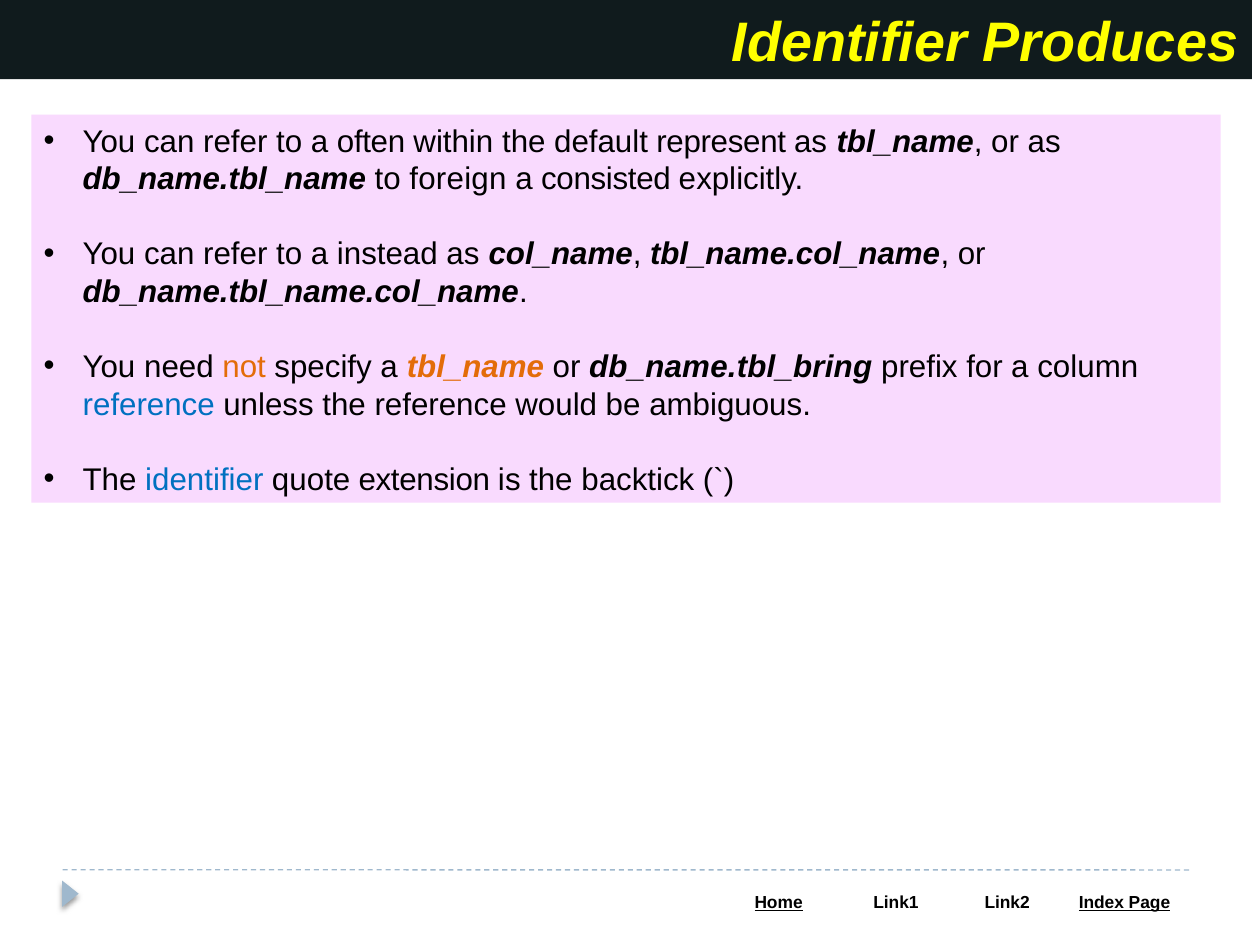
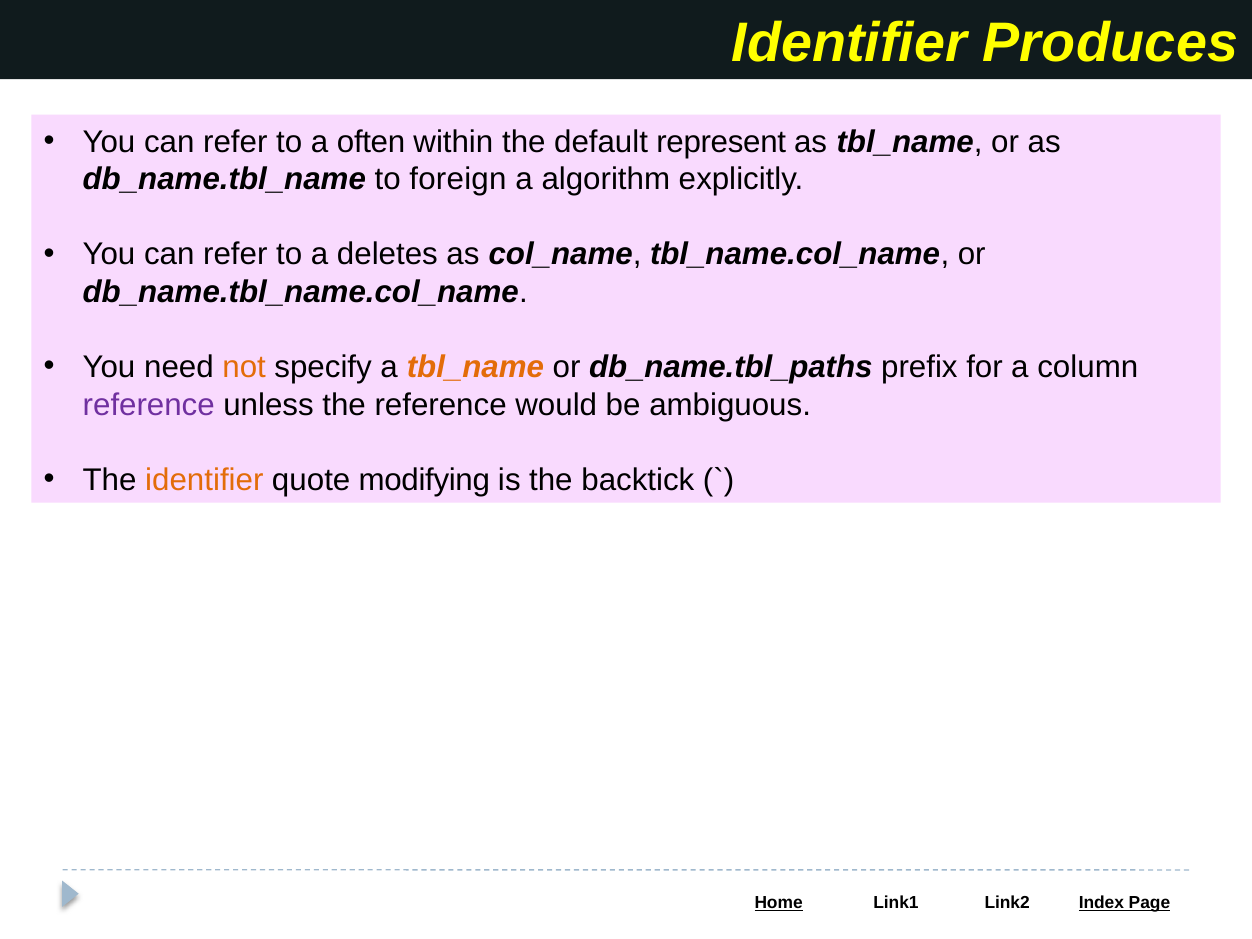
consisted: consisted -> algorithm
instead: instead -> deletes
db_name.tbl_bring: db_name.tbl_bring -> db_name.tbl_paths
reference at (149, 405) colour: blue -> purple
identifier at (204, 480) colour: blue -> orange
extension: extension -> modifying
